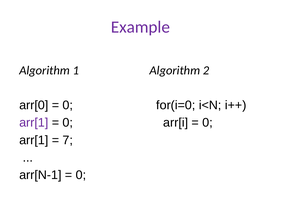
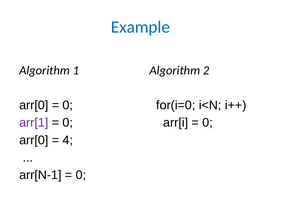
Example colour: purple -> blue
arr[1 at (34, 141): arr[1 -> arr[0
7: 7 -> 4
